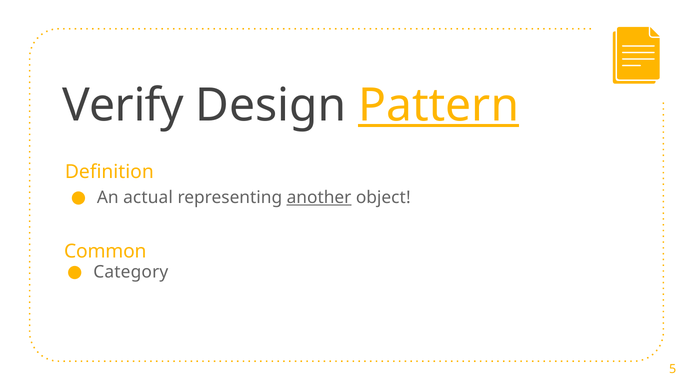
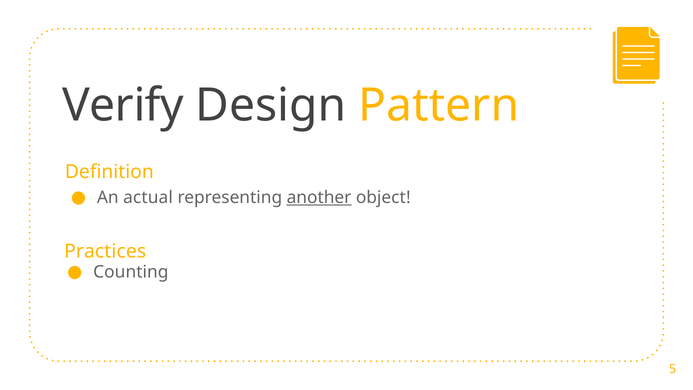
Pattern underline: present -> none
Common: Common -> Practices
Category: Category -> Counting
